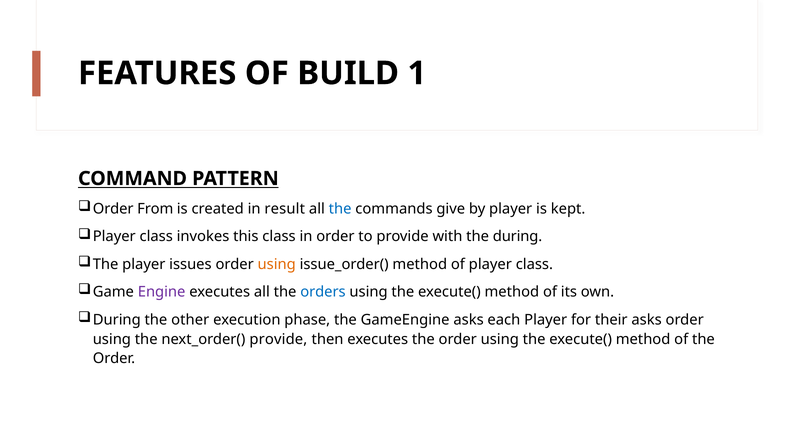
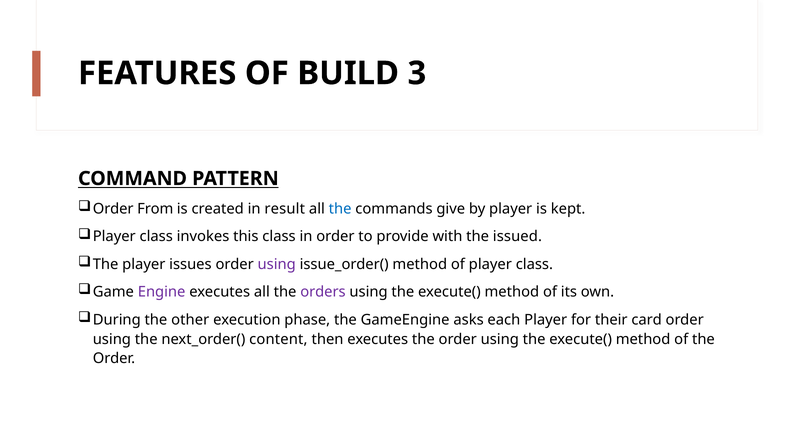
1: 1 -> 3
the during: during -> issued
using at (277, 264) colour: orange -> purple
orders colour: blue -> purple
their asks: asks -> card
next_order( provide: provide -> content
